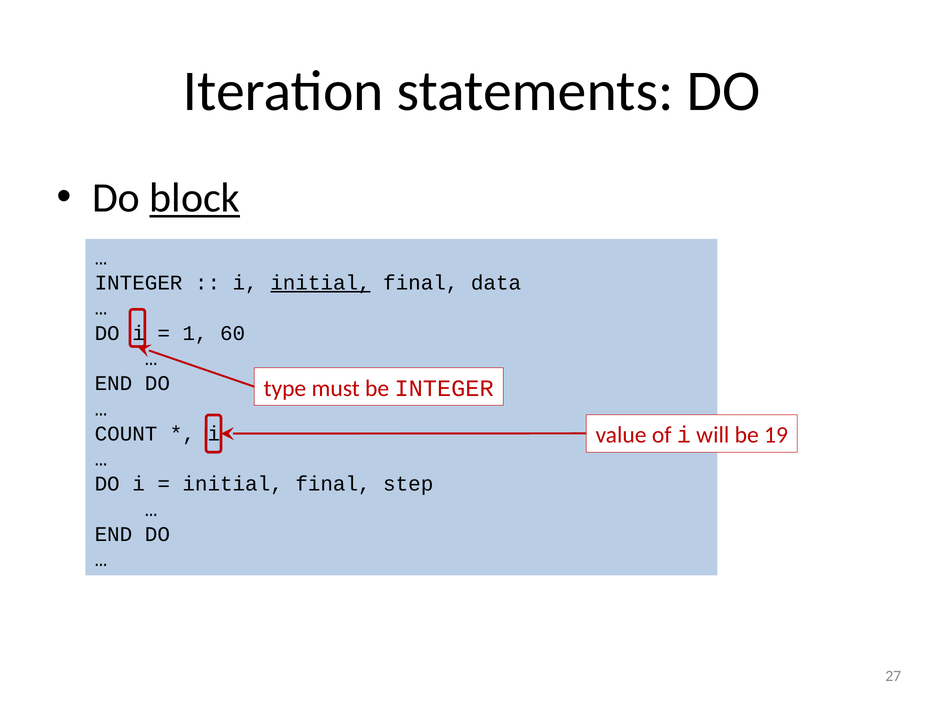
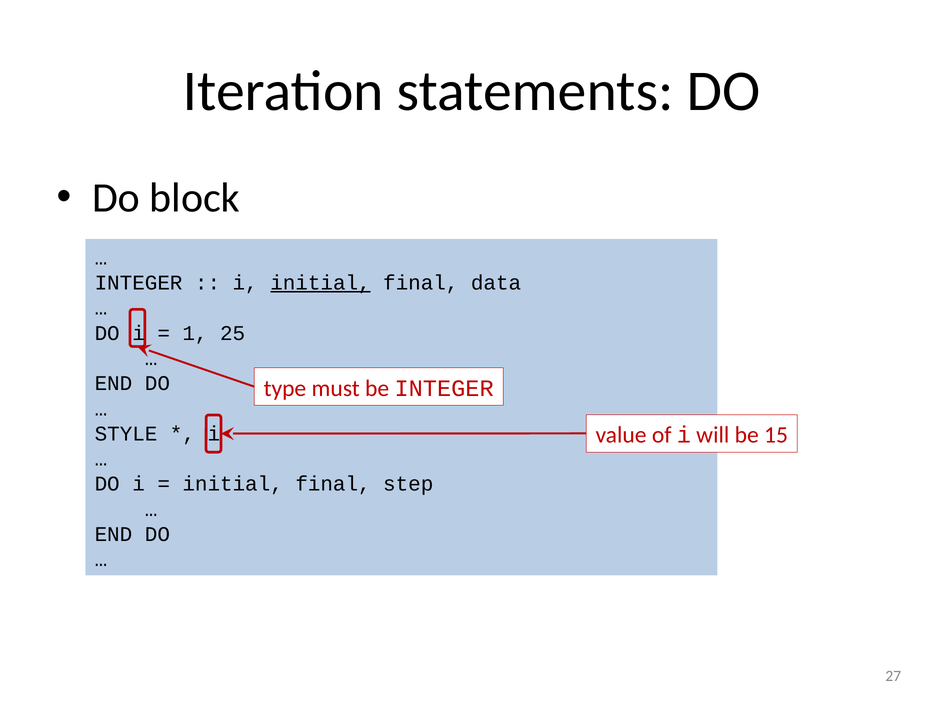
block underline: present -> none
60: 60 -> 25
19: 19 -> 15
COUNT: COUNT -> STYLE
